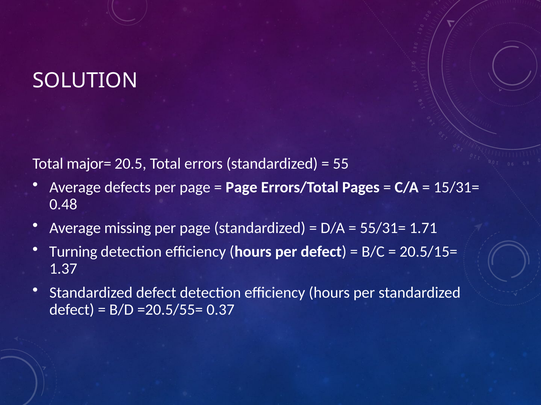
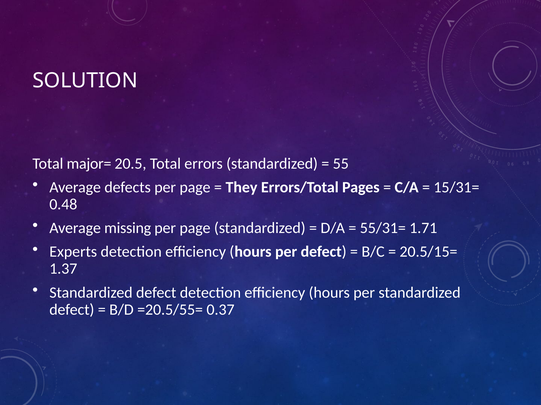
Page at (242, 188): Page -> They
Turning: Turning -> Experts
